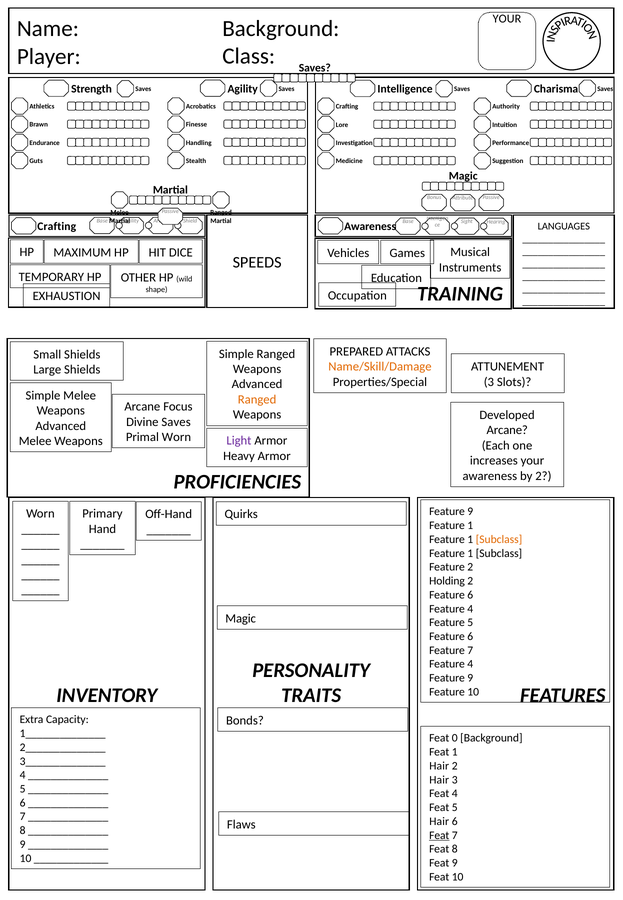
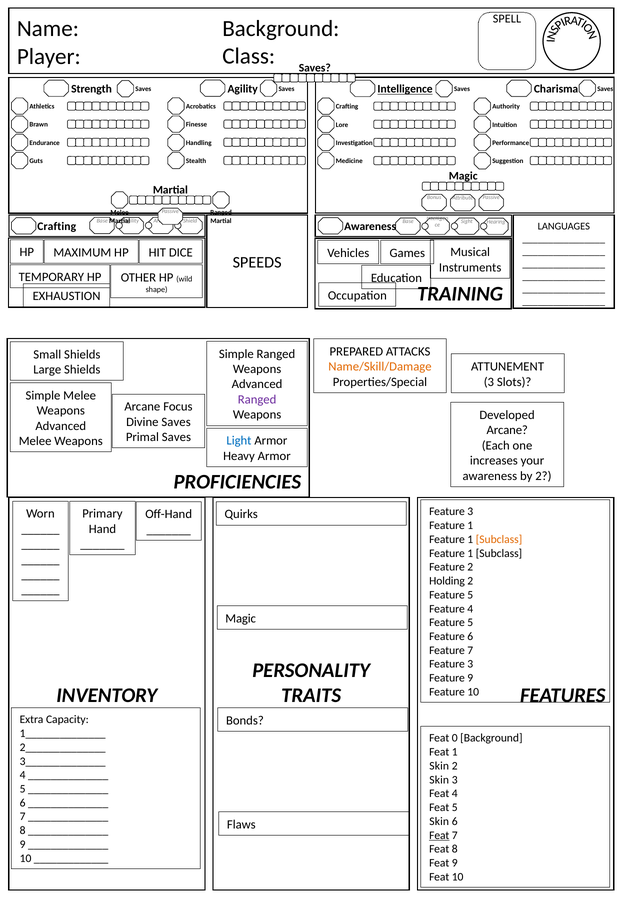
YOUR at (507, 19): YOUR -> SPELL
Intelligence underline: none -> present
Ranged at (257, 400) colour: orange -> purple
Primal Worn: Worn -> Saves
Light colour: purple -> blue
9 at (470, 512): 9 -> 3
6 at (470, 595): 6 -> 5
4 at (470, 664): 4 -> 3
Hair at (439, 766): Hair -> Skin
Hair at (439, 780): Hair -> Skin
Hair at (439, 821): Hair -> Skin
